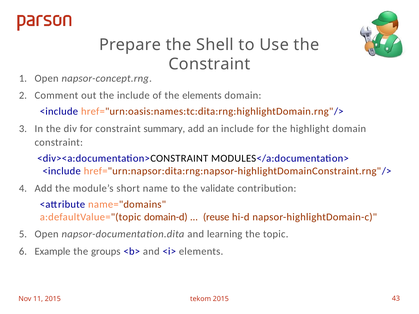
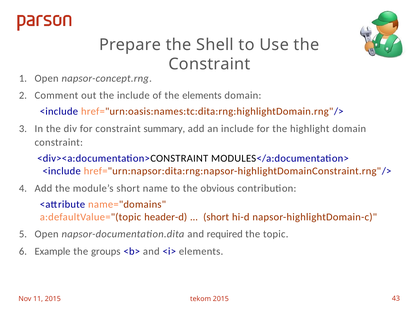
validate: validate -> obvious
domain-d: domain-d -> header-d
reuse at (216, 217): reuse -> short
learning: learning -> required
